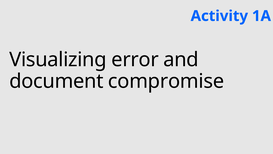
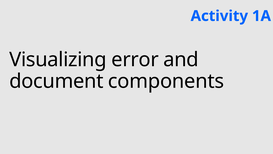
compromise: compromise -> components
